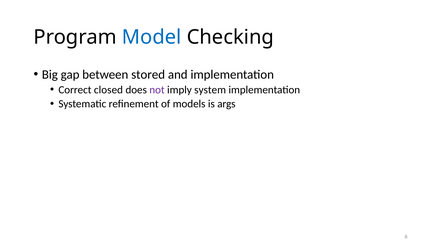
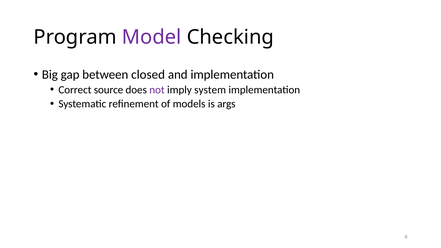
Model colour: blue -> purple
stored: stored -> closed
closed: closed -> source
